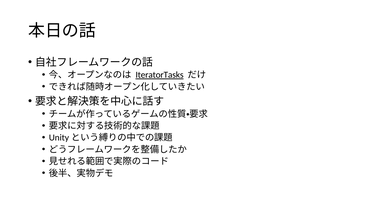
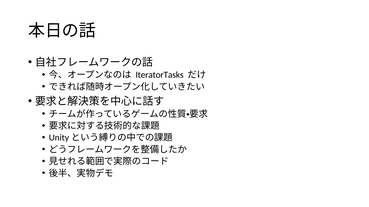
IteratorTasks underline: present -> none
